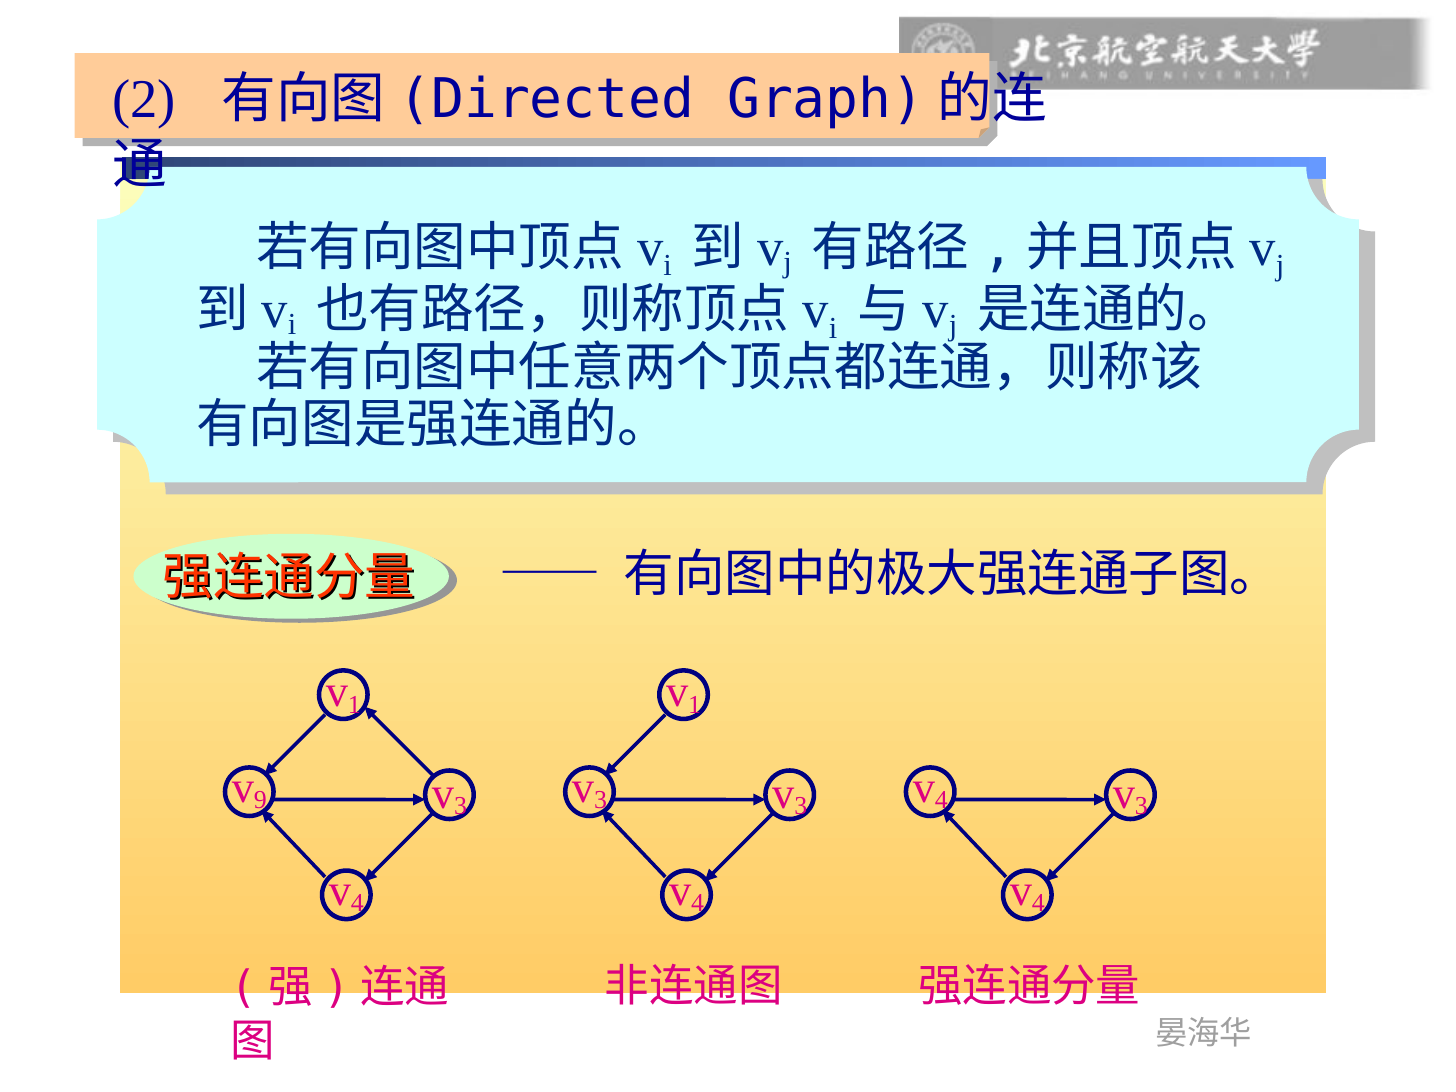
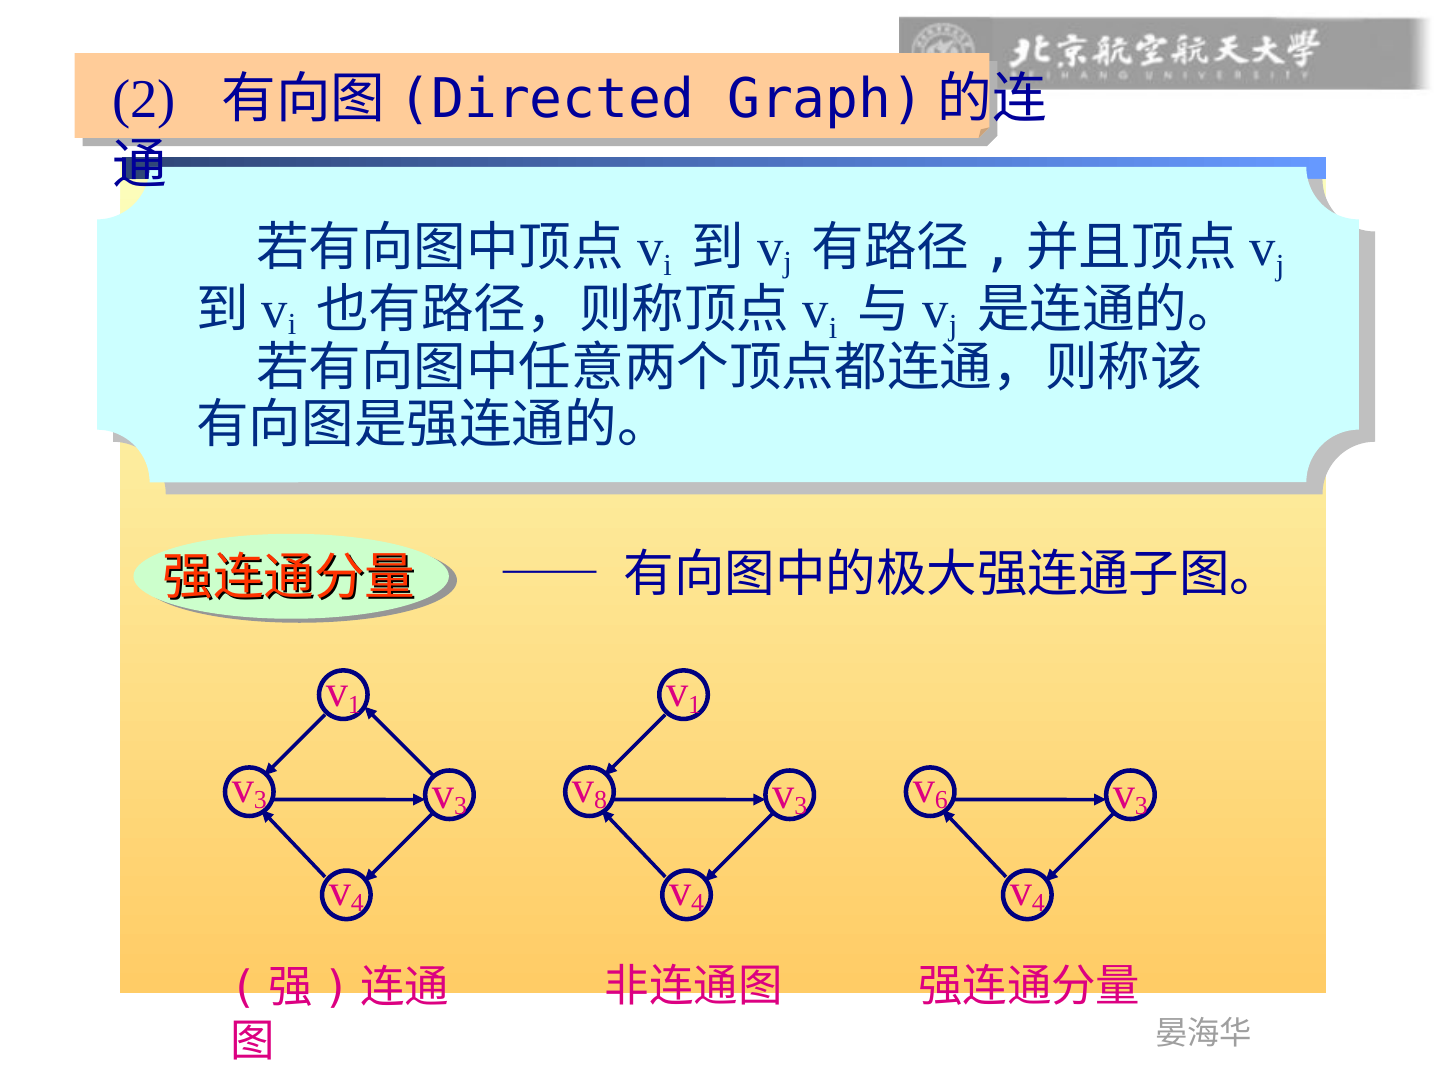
9 at (260, 800): 9 -> 3
3 at (600, 800): 3 -> 8
4 at (941, 800): 4 -> 6
